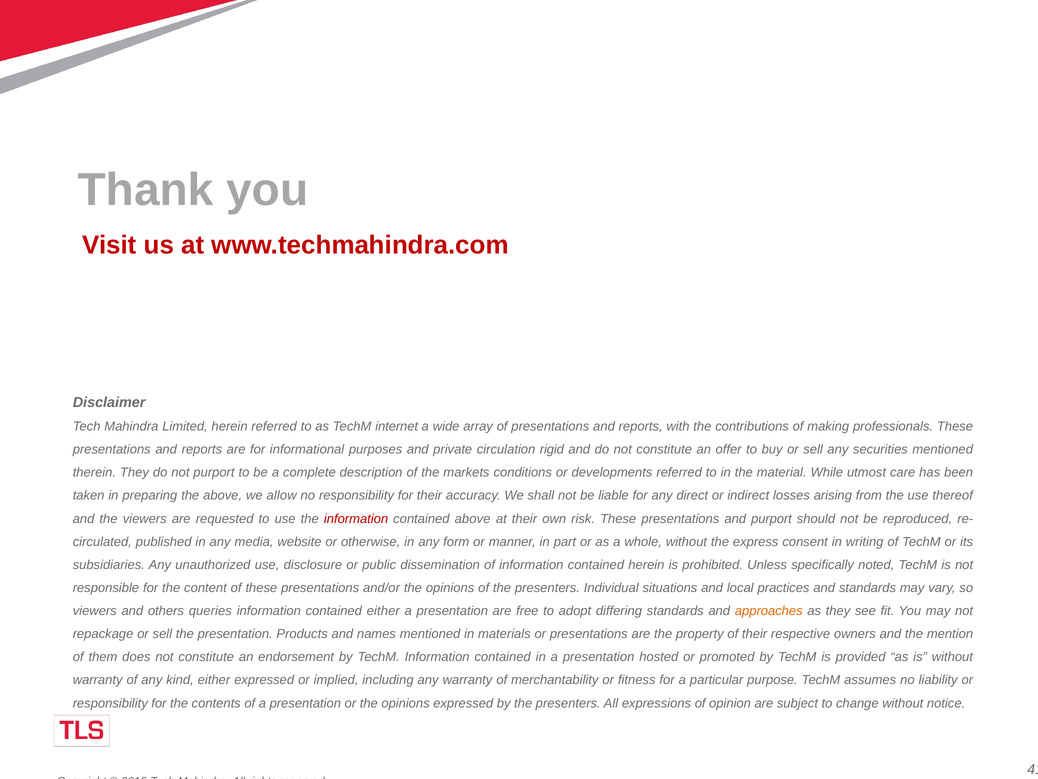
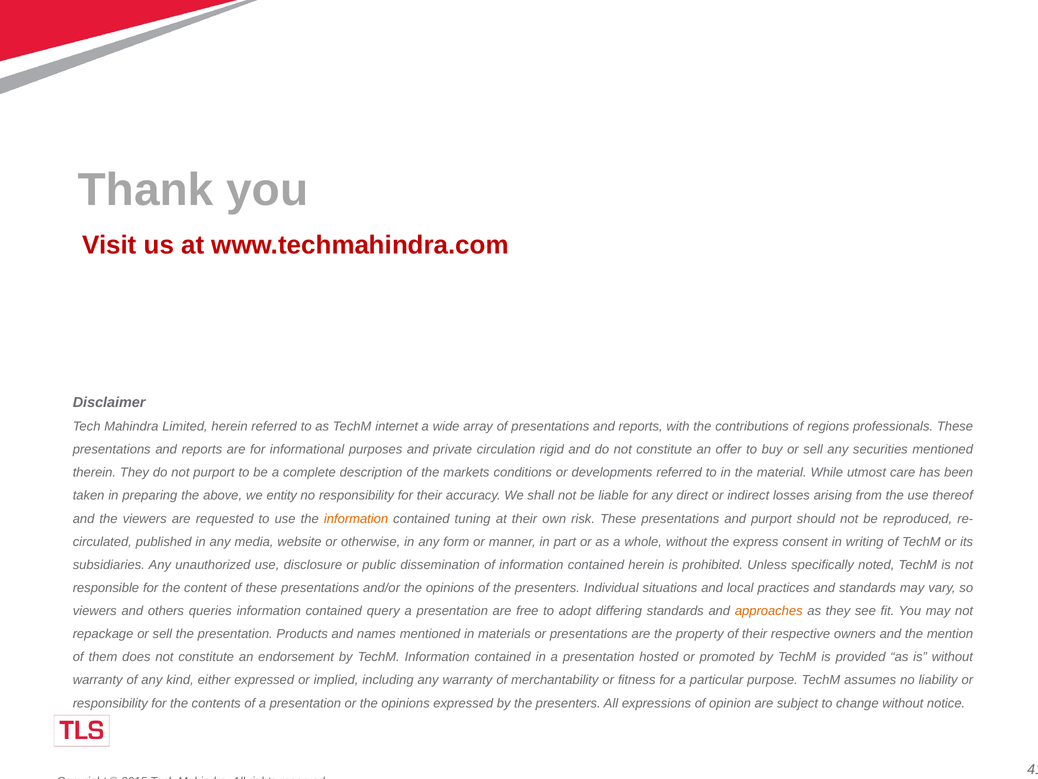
making: making -> regions
allow: allow -> entity
information at (356, 518) colour: red -> orange
contained above: above -> tuning
contained either: either -> query
